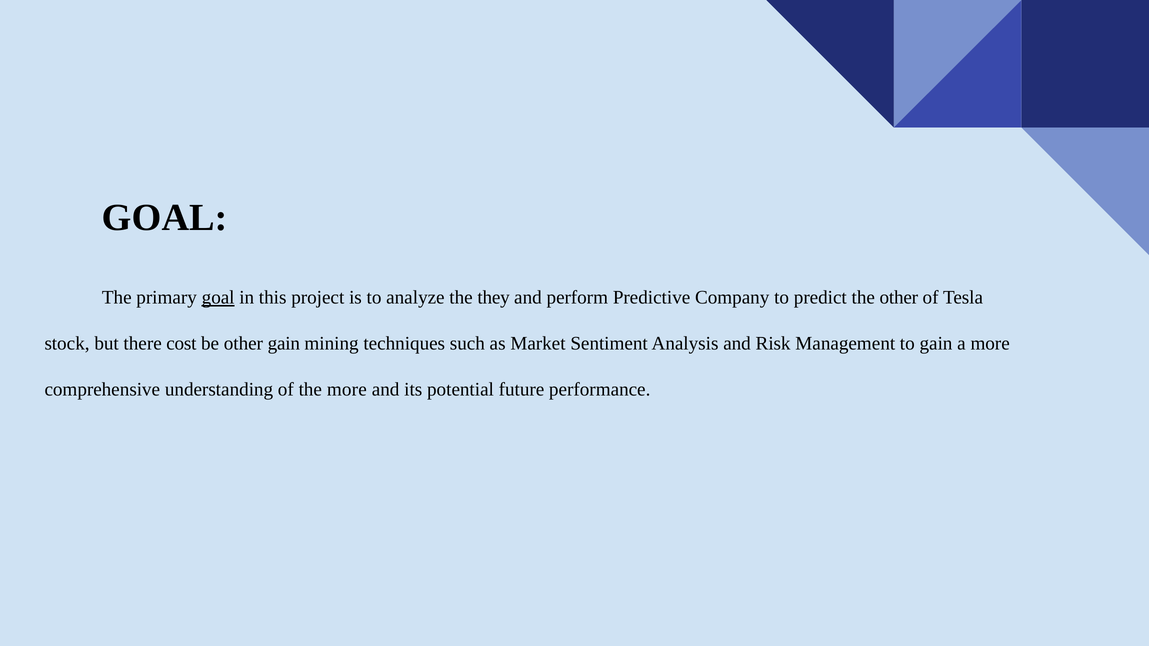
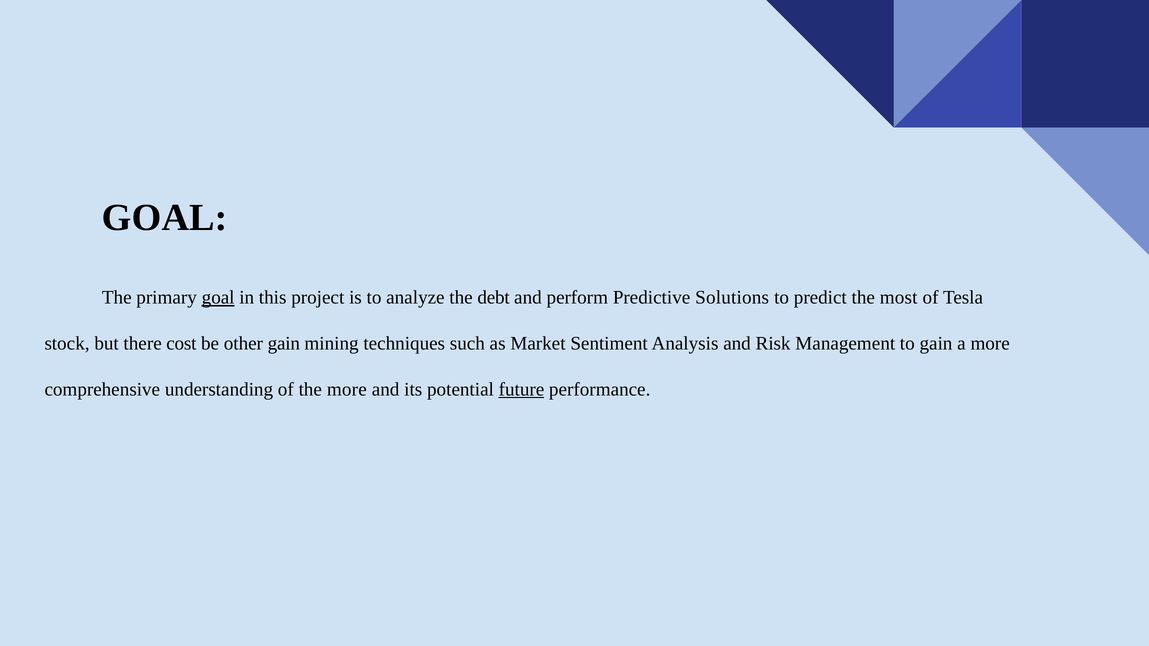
they: they -> debt
Company: Company -> Solutions
the other: other -> most
future underline: none -> present
